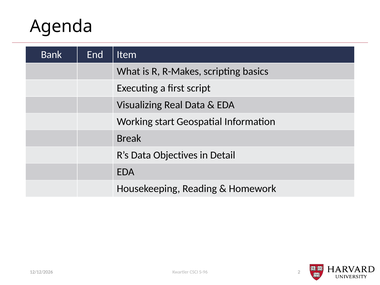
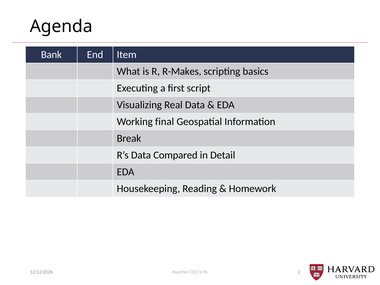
start: start -> final
Objectives: Objectives -> Compared
